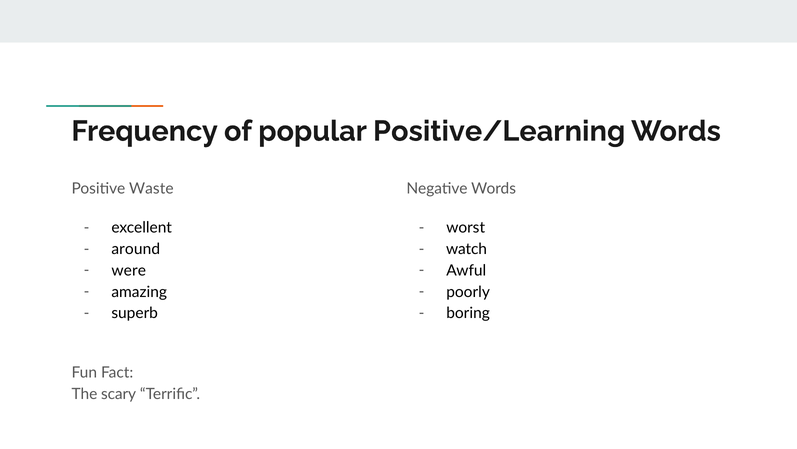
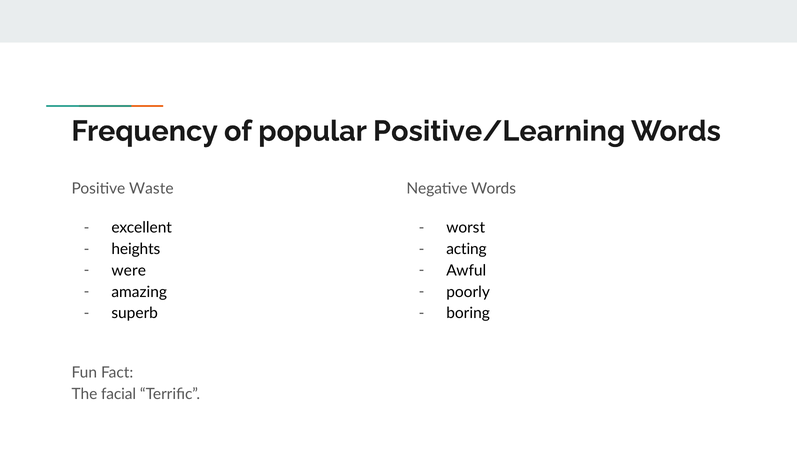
around: around -> heights
watch: watch -> acting
scary: scary -> facial
